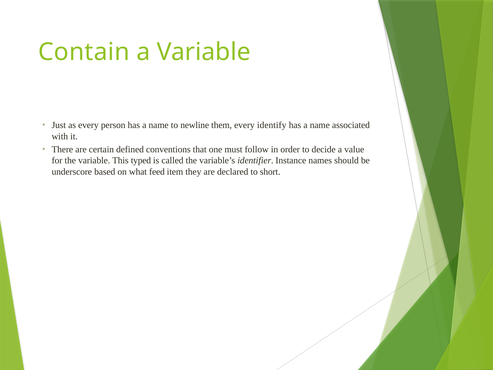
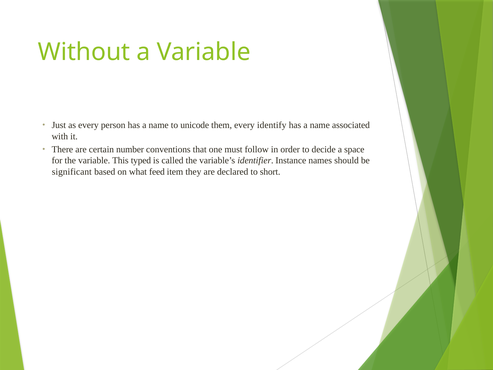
Contain: Contain -> Without
newline: newline -> unicode
defined: defined -> number
value: value -> space
underscore: underscore -> significant
